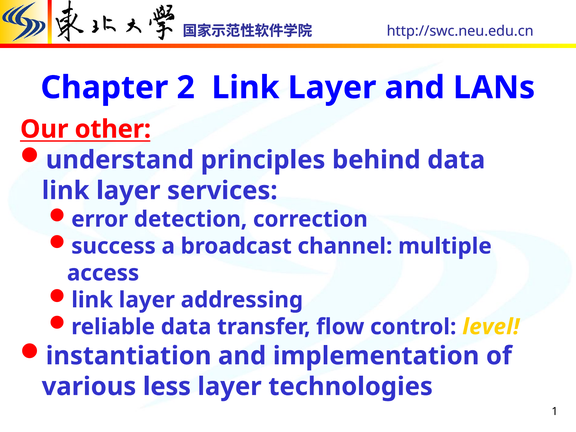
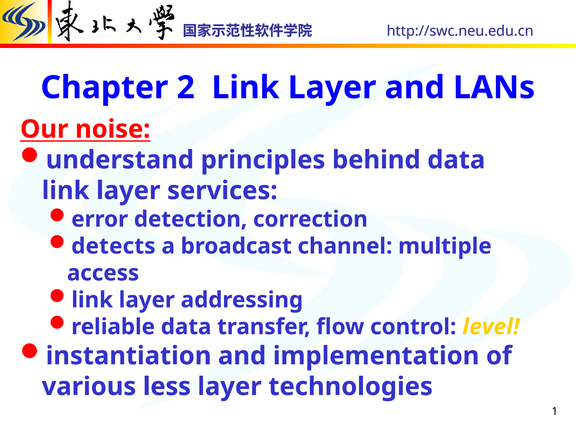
other: other -> noise
success: success -> detects
